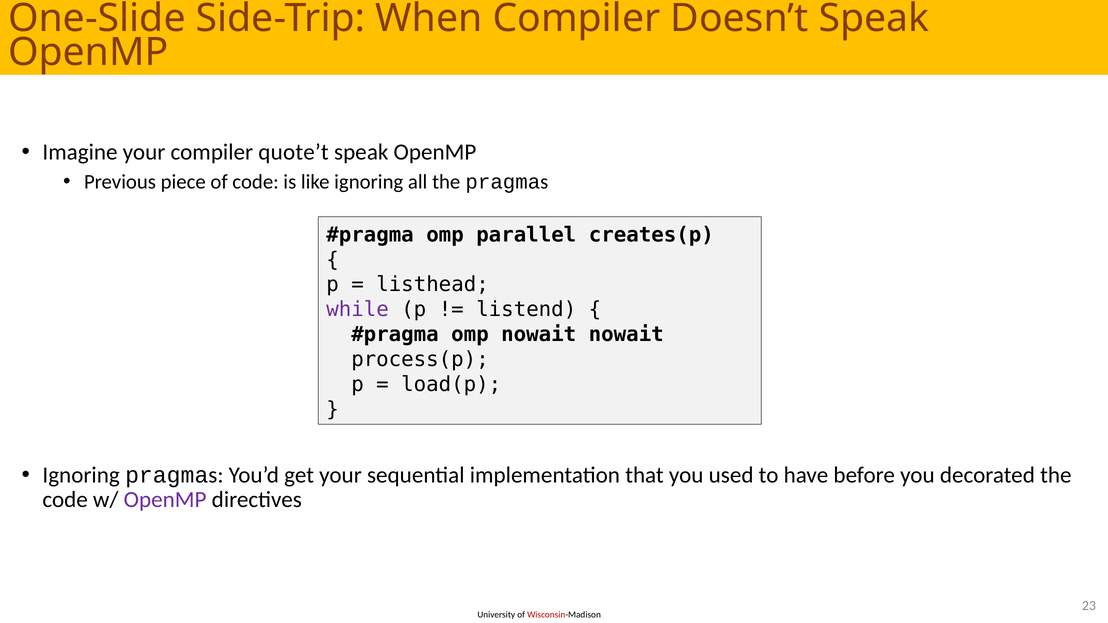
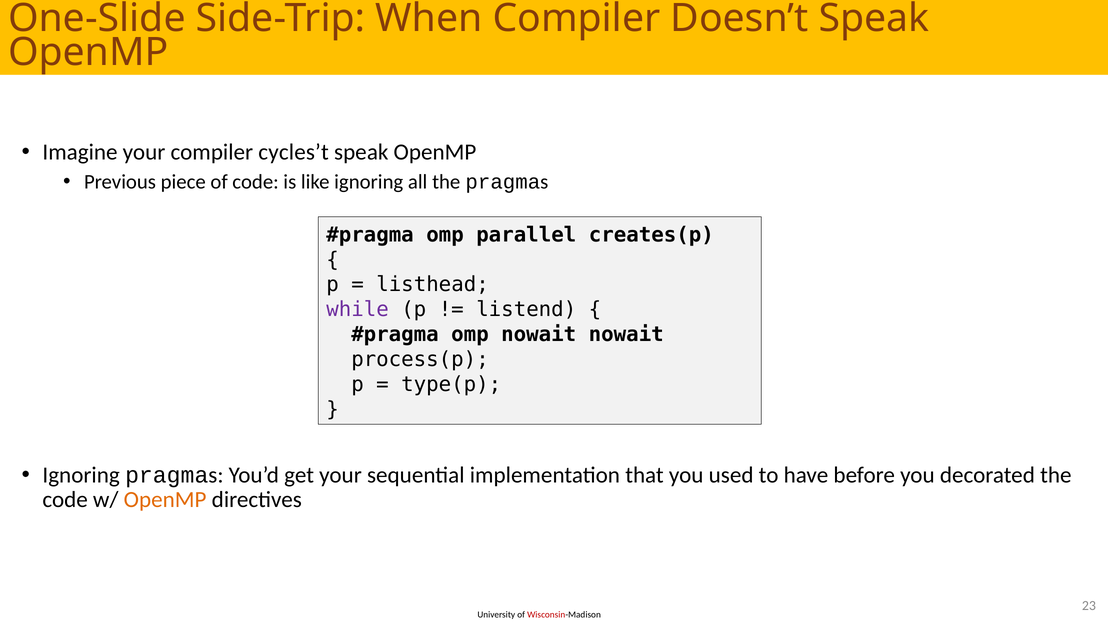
quote’t: quote’t -> cycles’t
load(p: load(p -> type(p
OpenMP at (165, 500) colour: purple -> orange
